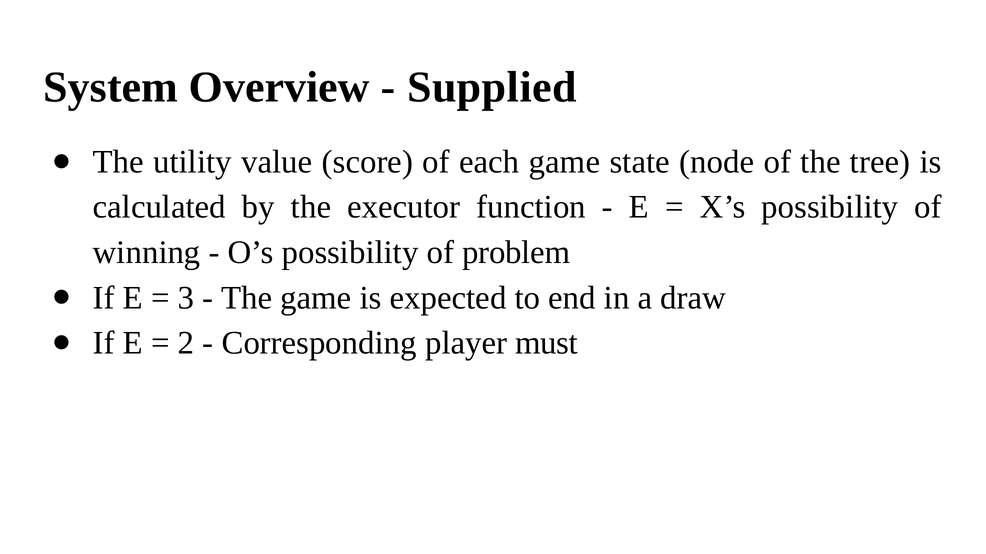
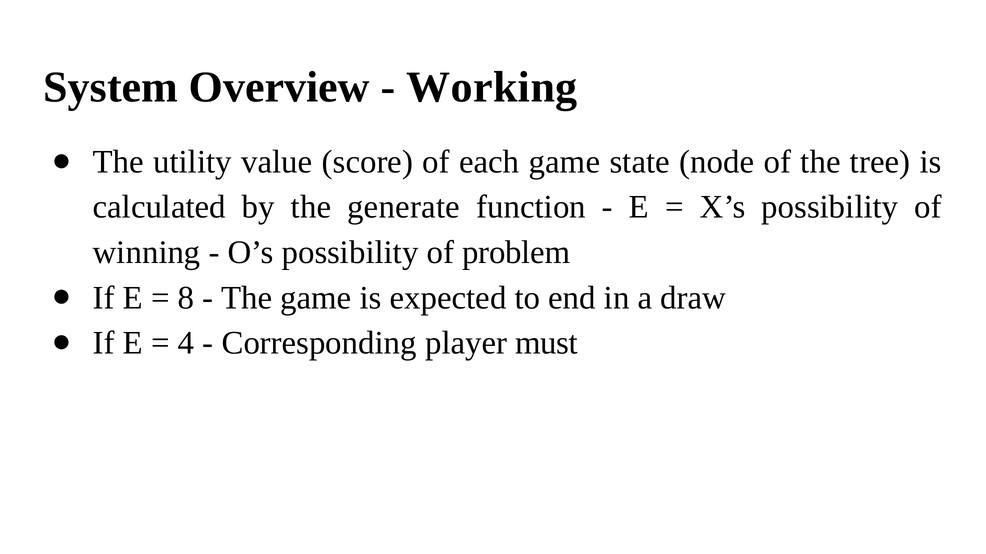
Supplied: Supplied -> Working
executor: executor -> generate
3: 3 -> 8
2: 2 -> 4
